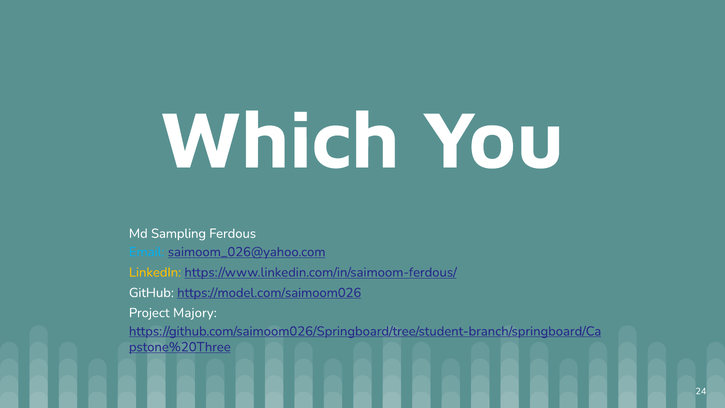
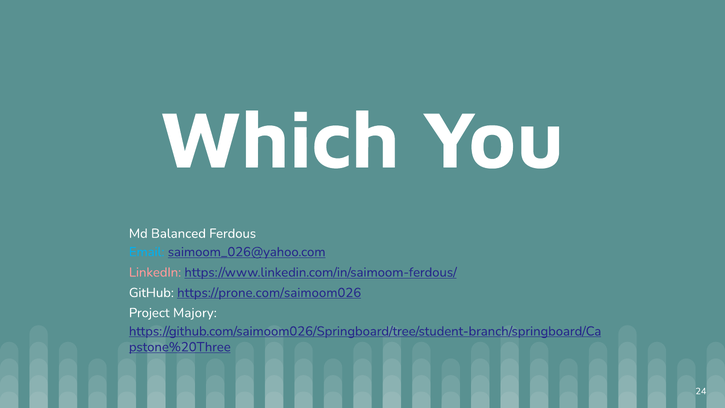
Sampling: Sampling -> Balanced
LinkedIn colour: yellow -> pink
https://model.com/saimoom026: https://model.com/saimoom026 -> https://prone.com/saimoom026
